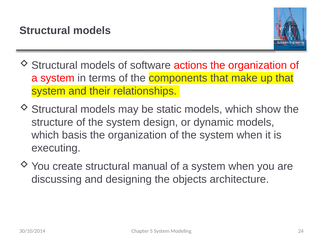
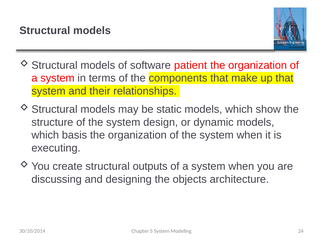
actions: actions -> patient
manual: manual -> outputs
